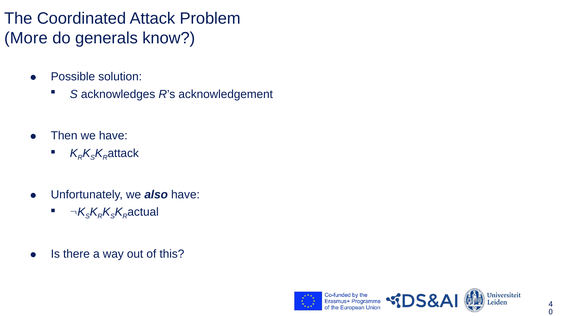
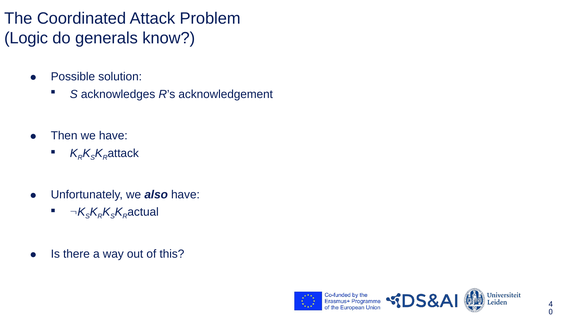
More: More -> Logic
